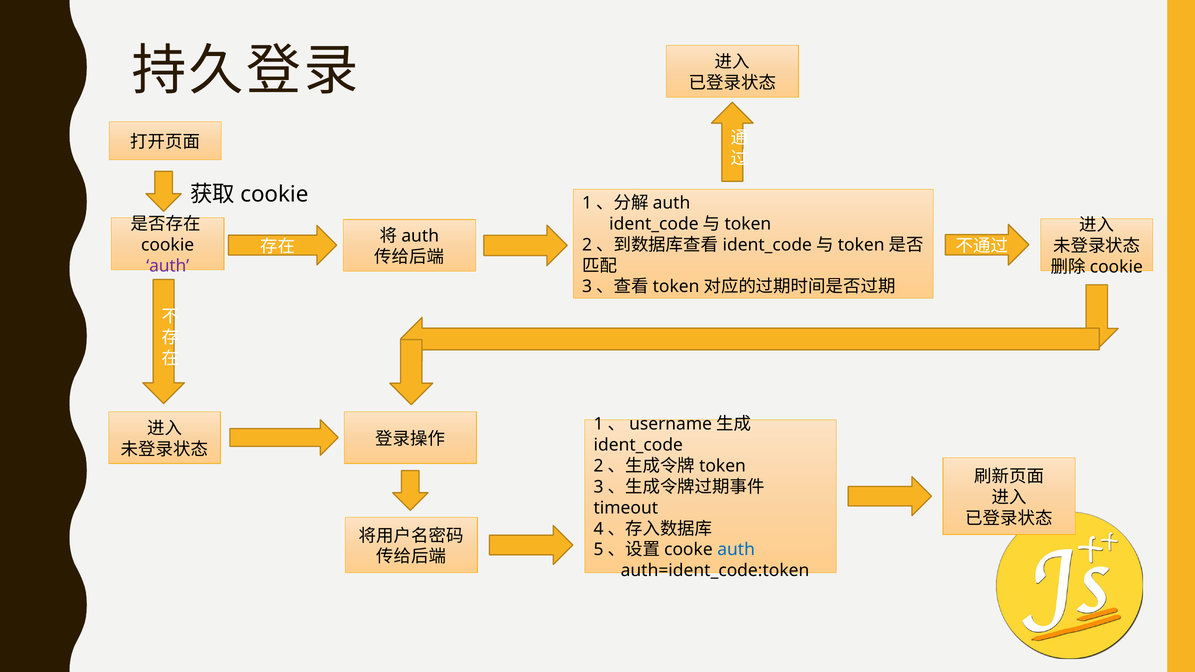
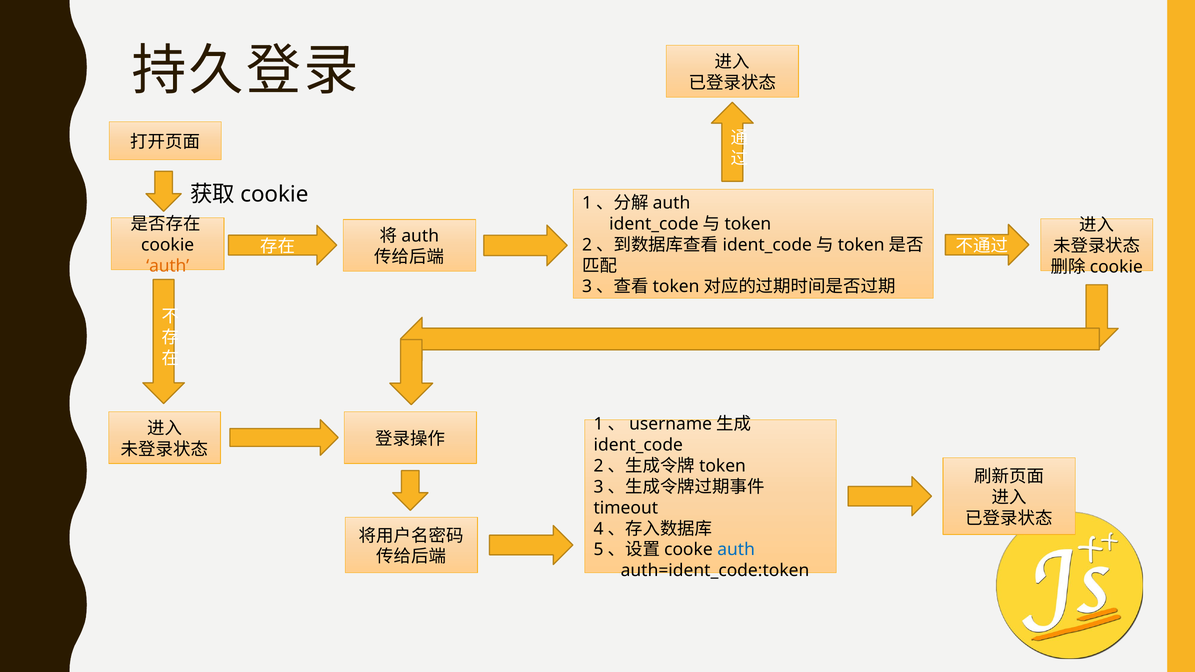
auth at (168, 266) colour: purple -> orange
